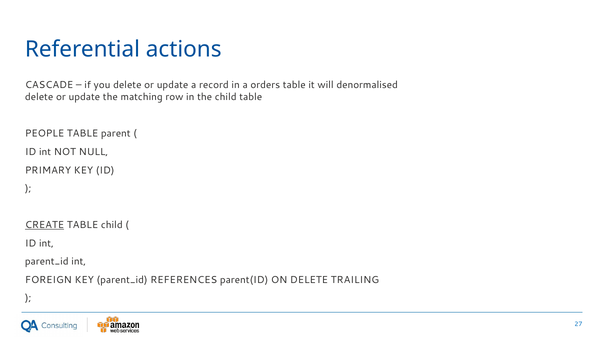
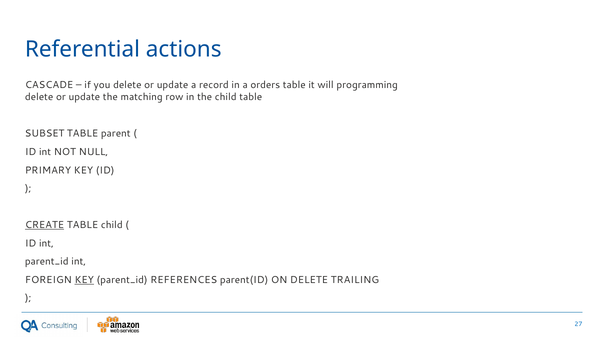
denormalised: denormalised -> programming
PEOPLE: PEOPLE -> SUBSET
KEY at (84, 280) underline: none -> present
